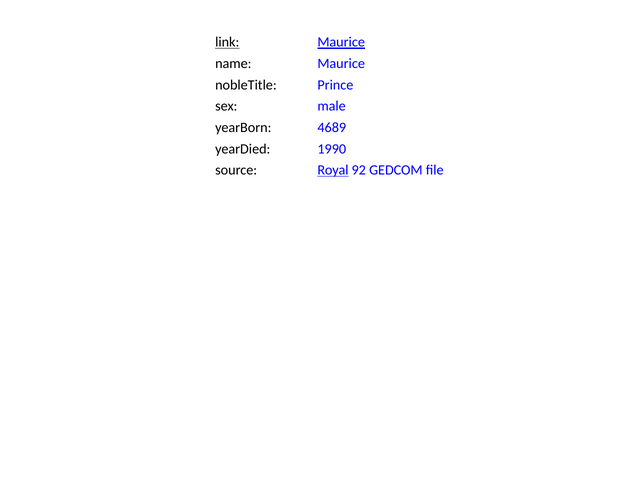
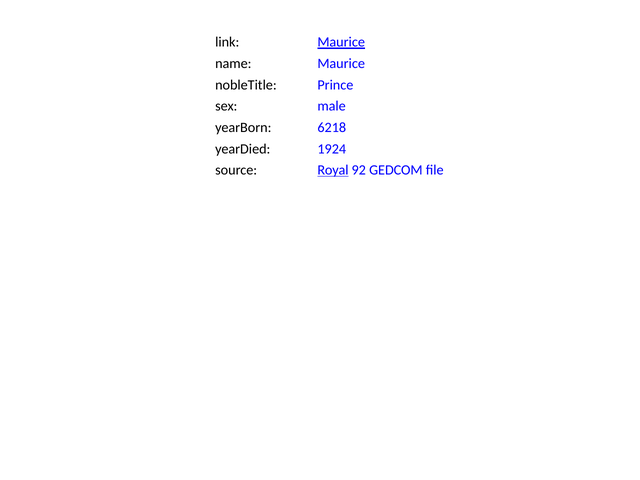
link underline: present -> none
4689: 4689 -> 6218
1990: 1990 -> 1924
